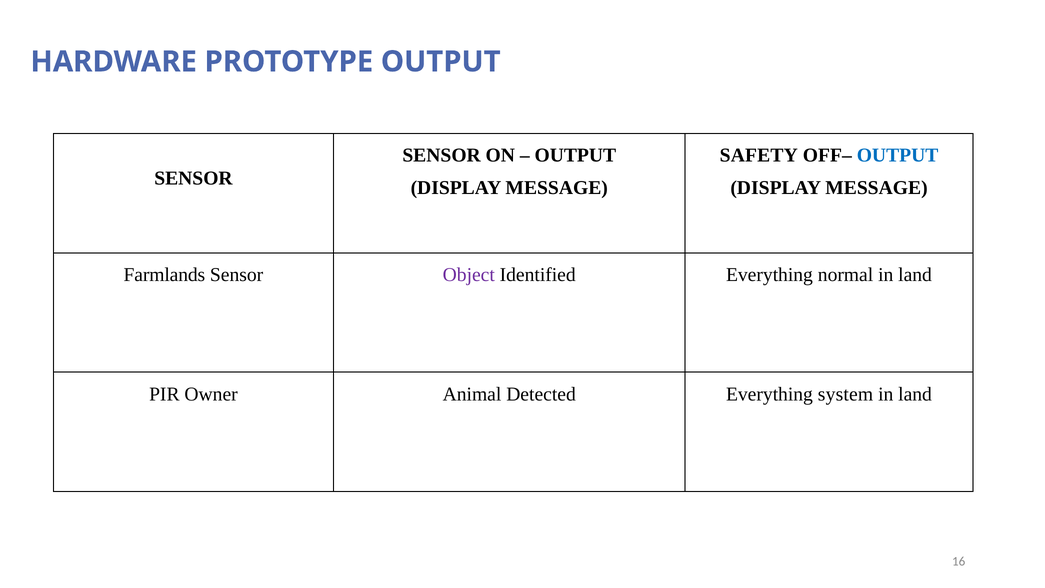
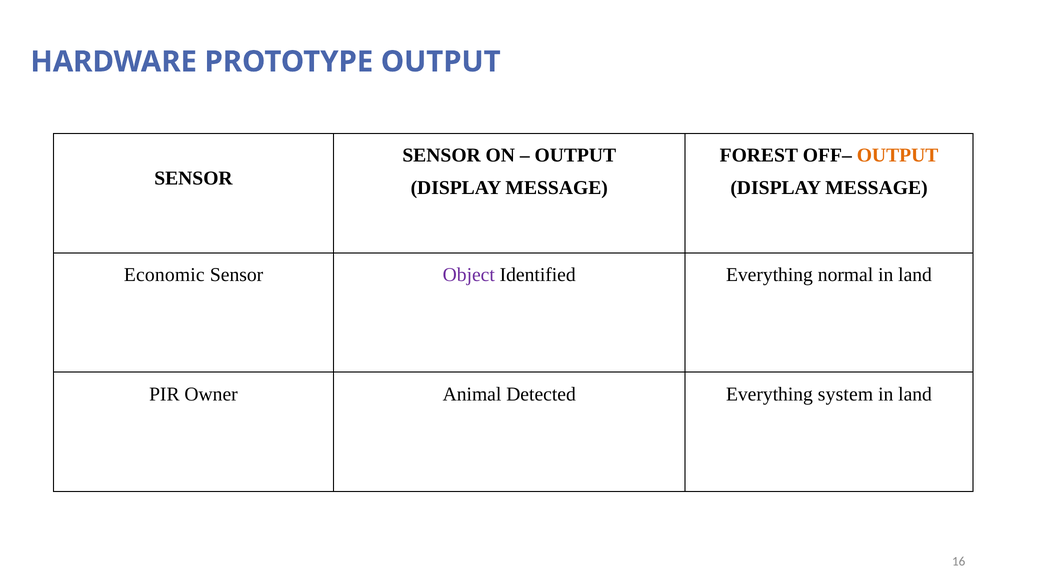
SAFETY: SAFETY -> FOREST
OUTPUT at (898, 155) colour: blue -> orange
Farmlands: Farmlands -> Economic
